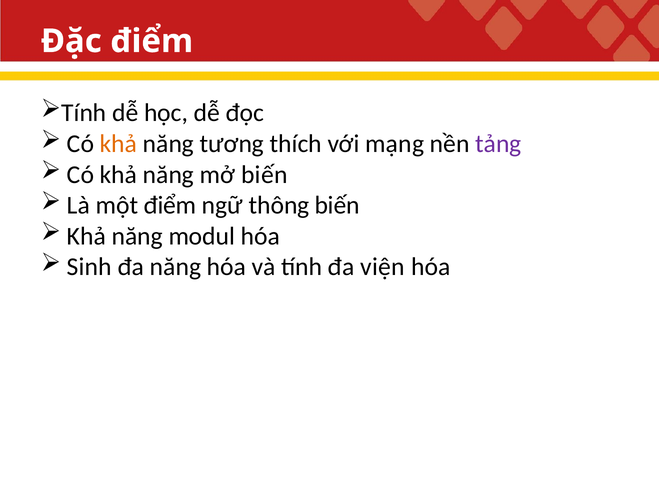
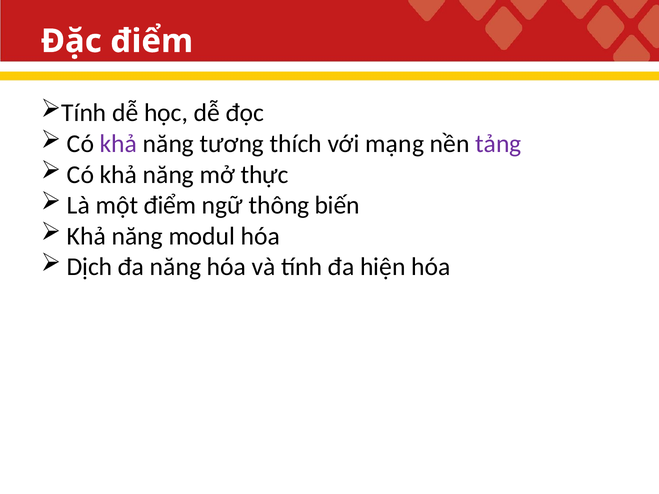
khả at (118, 144) colour: orange -> purple
mở biến: biến -> thực
Sinh: Sinh -> Dịch
viện: viện -> hiện
